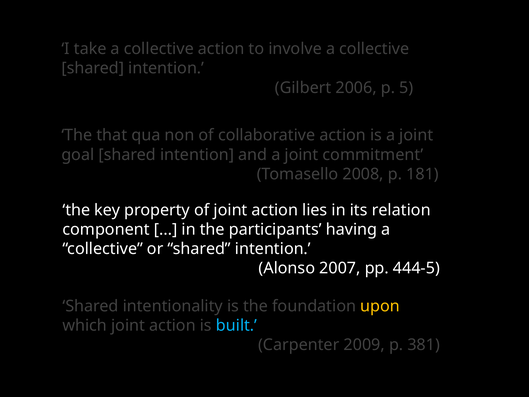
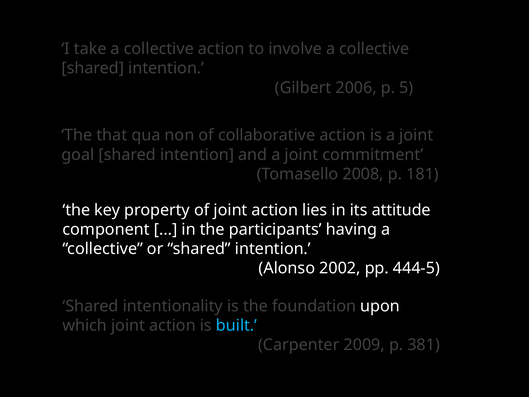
relation: relation -> attitude
2007: 2007 -> 2002
upon colour: yellow -> white
